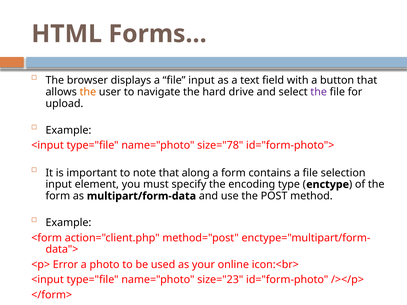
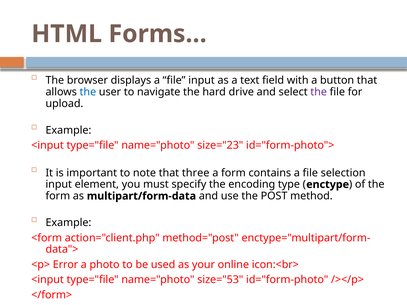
the at (88, 92) colour: orange -> blue
size="78: size="78 -> size="23
along: along -> three
size="23: size="23 -> size="53
